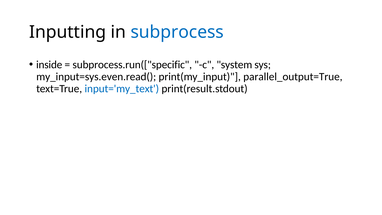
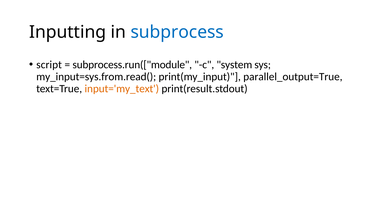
inside: inside -> script
subprocess.run(["specific: subprocess.run(["specific -> subprocess.run(["module
my_input=sys.even.read(: my_input=sys.even.read( -> my_input=sys.from.read(
input='my_text colour: blue -> orange
